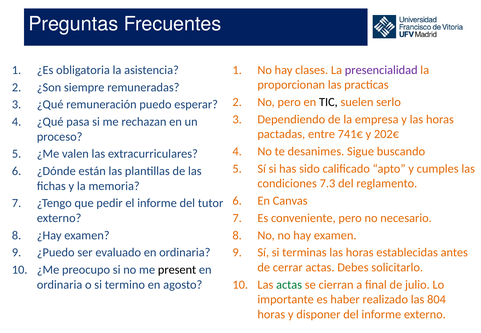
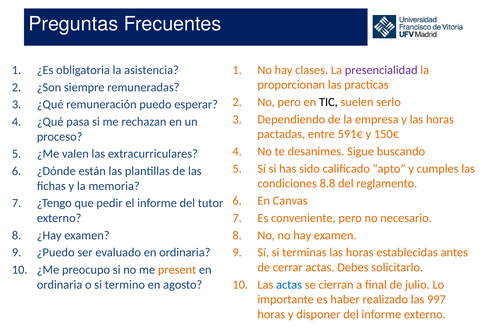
741€: 741€ -> 591€
202€: 202€ -> 150€
7.3: 7.3 -> 8.8
present colour: black -> orange
actas at (289, 285) colour: green -> blue
804: 804 -> 997
